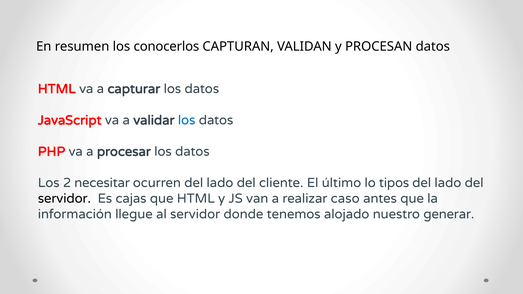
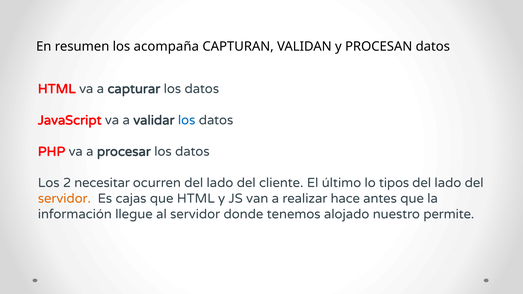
conocerlos: conocerlos -> acompaña
servidor at (64, 199) colour: black -> orange
caso: caso -> hace
generar: generar -> permite
